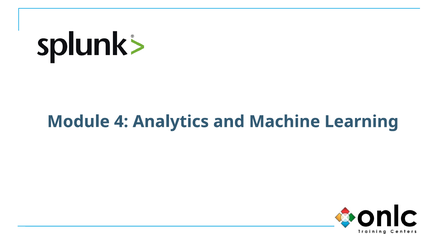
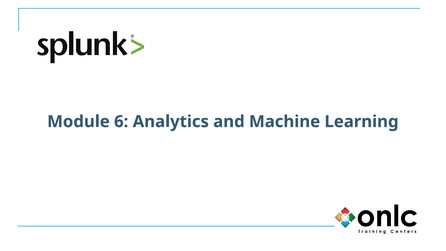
4: 4 -> 6
